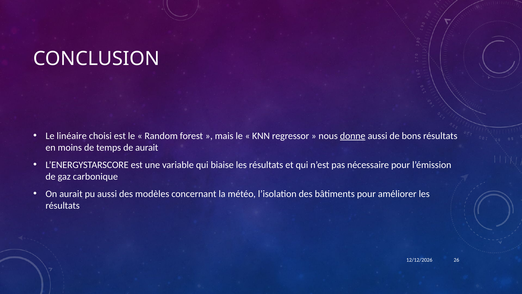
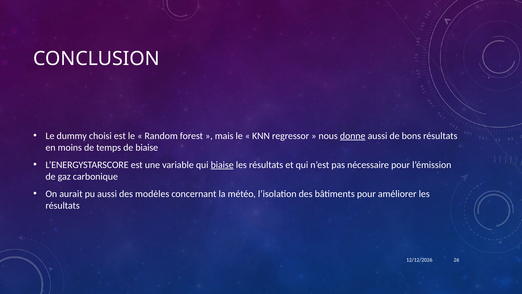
linéaire: linéaire -> dummy
de aurait: aurait -> biaise
biaise at (222, 165) underline: none -> present
